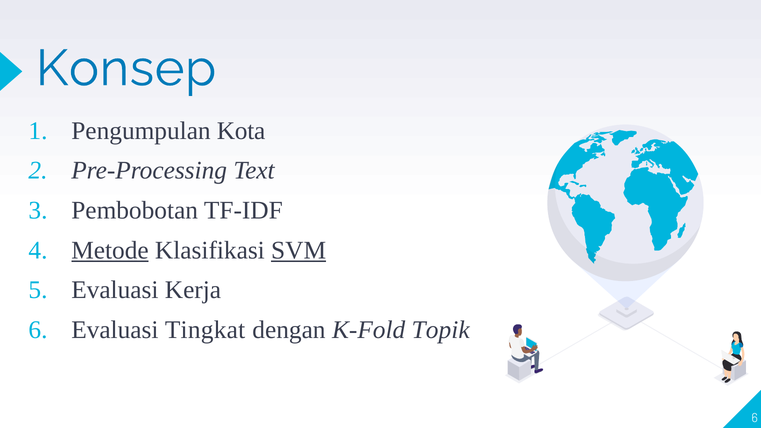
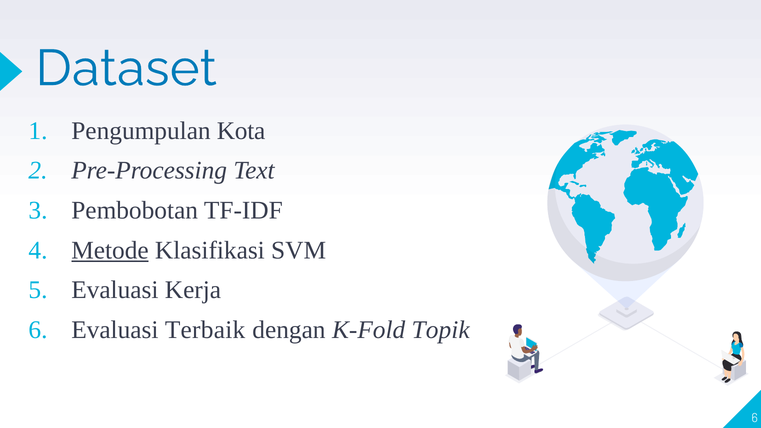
Konsep: Konsep -> Dataset
SVM underline: present -> none
Tingkat: Tingkat -> Terbaik
